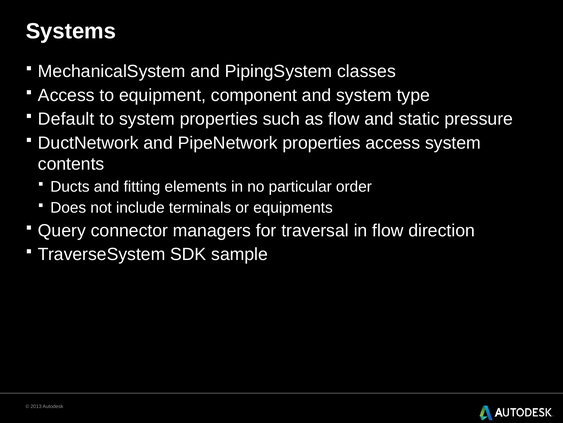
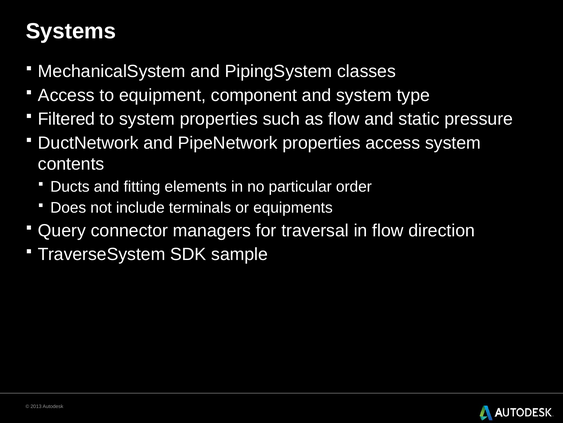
Default: Default -> Filtered
